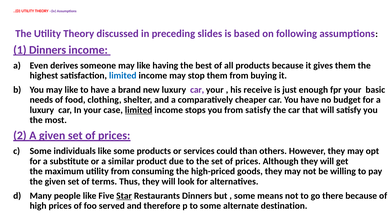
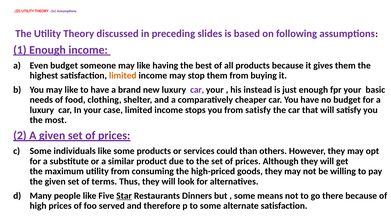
1 Dinners: Dinners -> Enough
Even derives: derives -> budget
limited at (123, 76) colour: blue -> orange
receive: receive -> instead
limited at (139, 110) underline: present -> none
alternate destination: destination -> satisfaction
